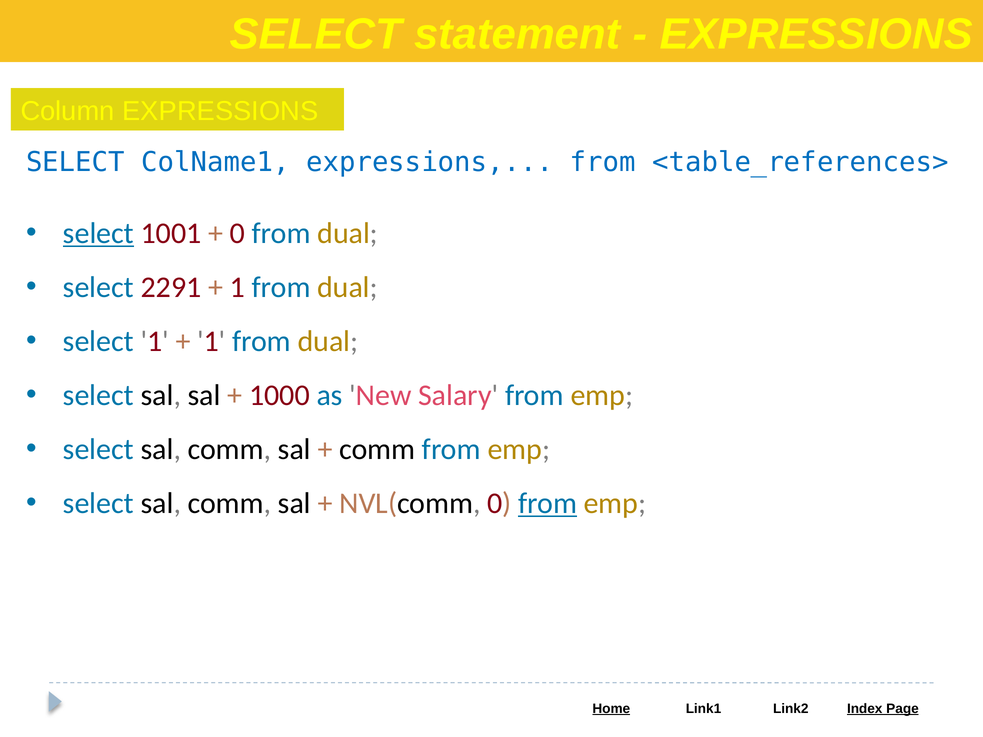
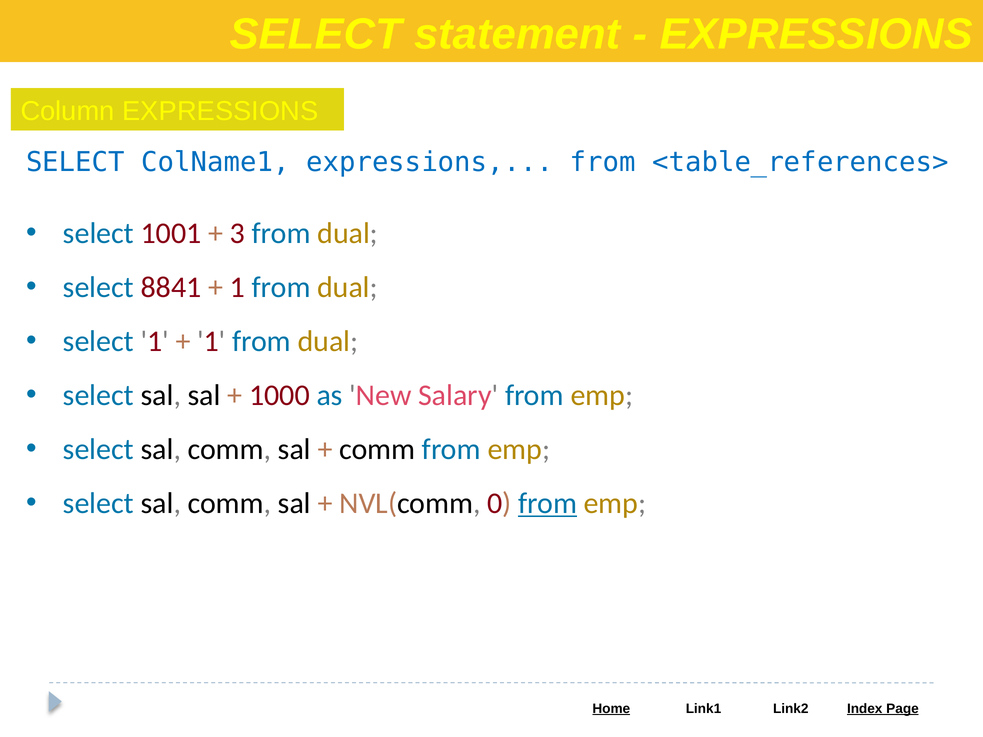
select at (98, 233) underline: present -> none
0 at (238, 233): 0 -> 3
2291: 2291 -> 8841
